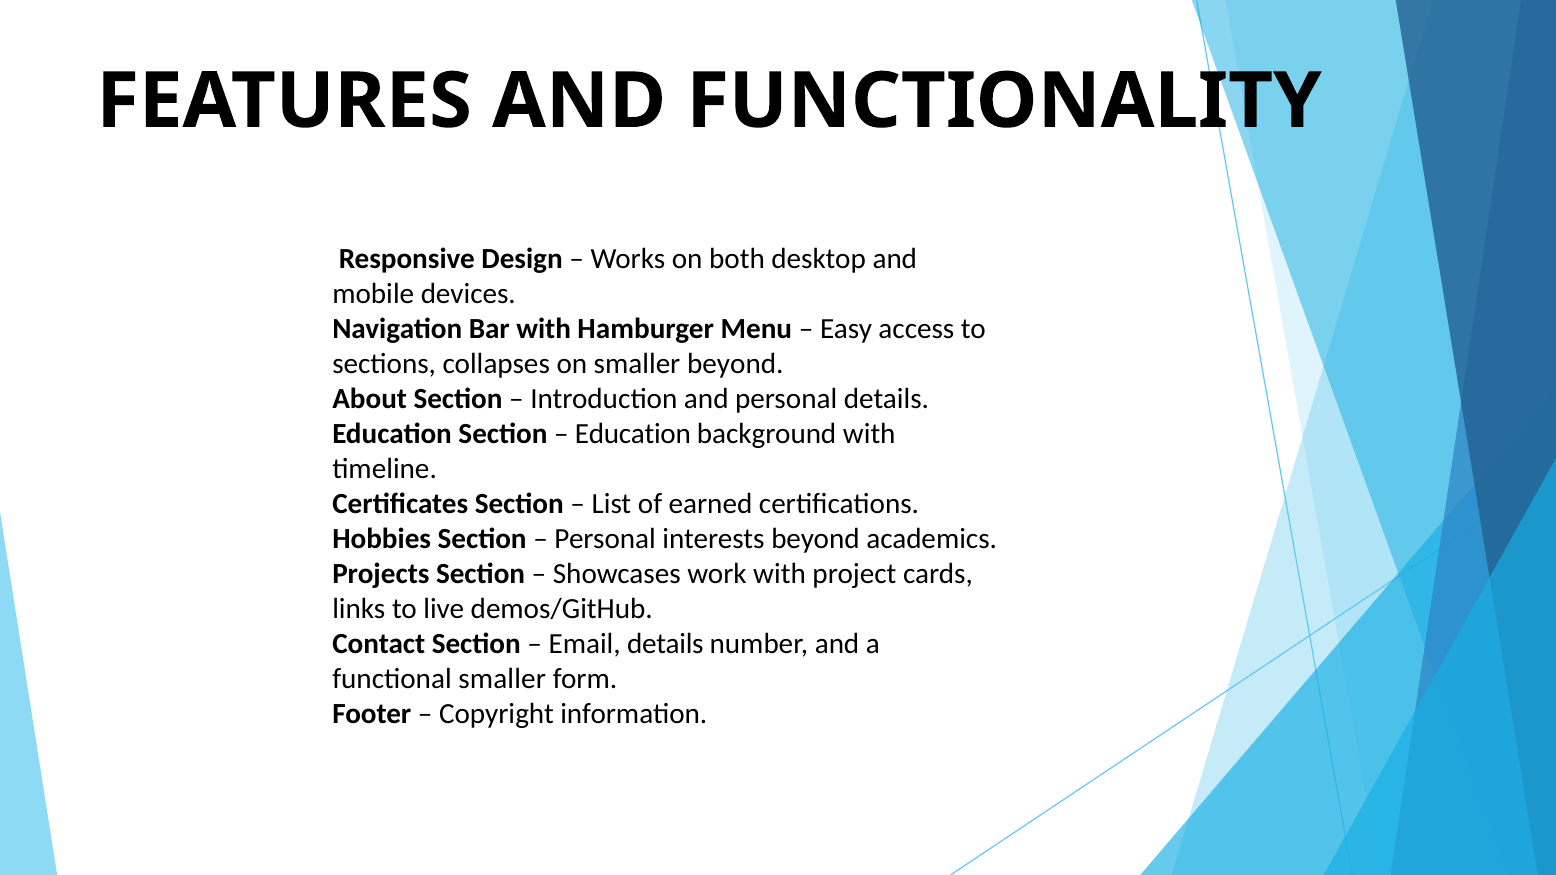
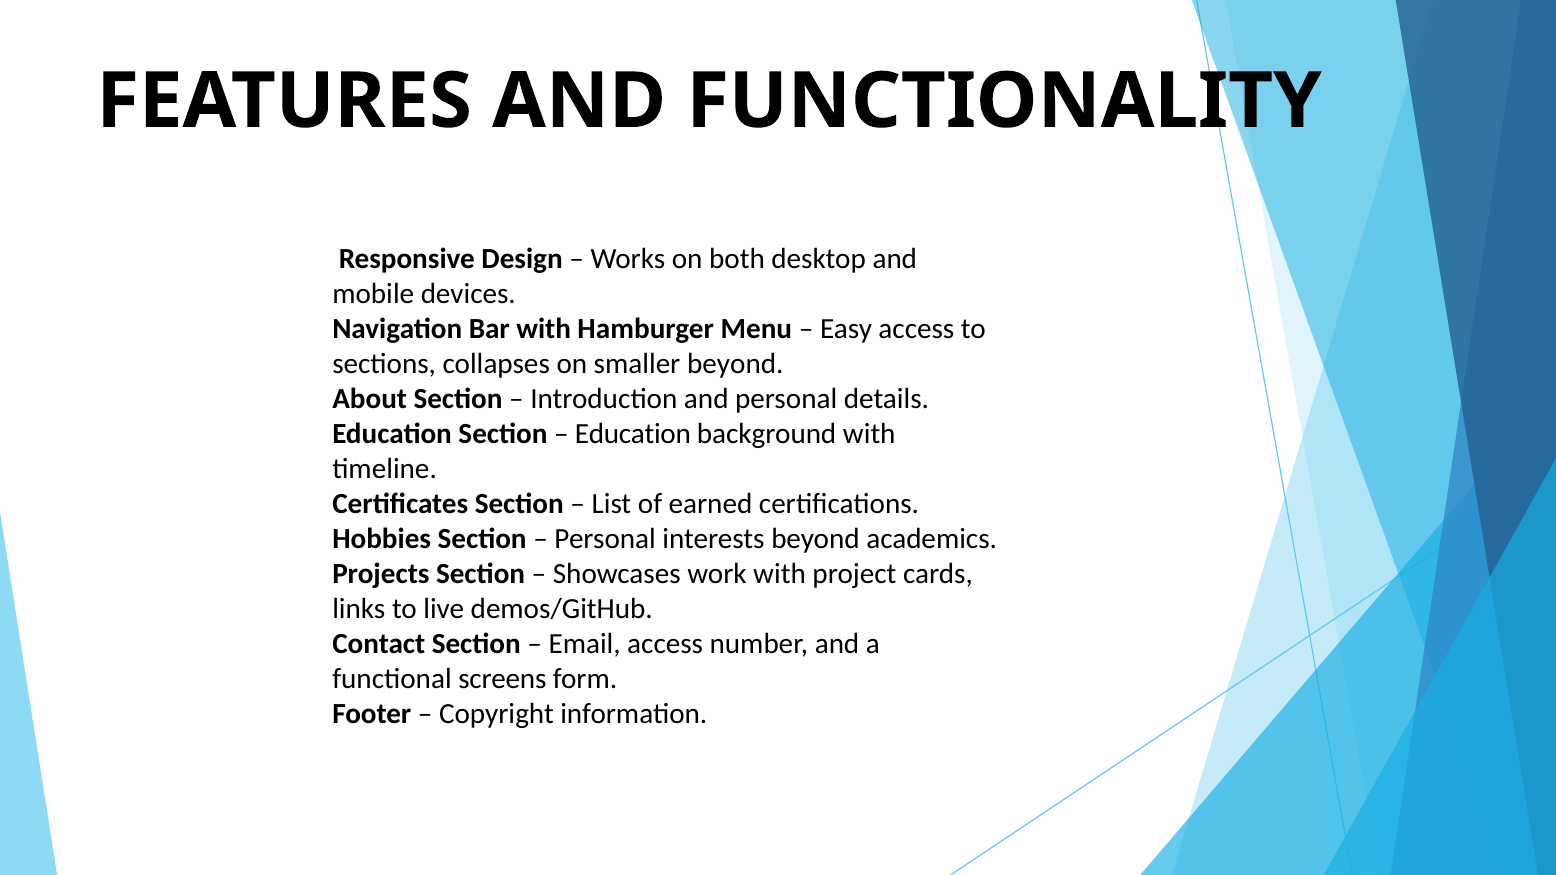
Email details: details -> access
functional smaller: smaller -> screens
